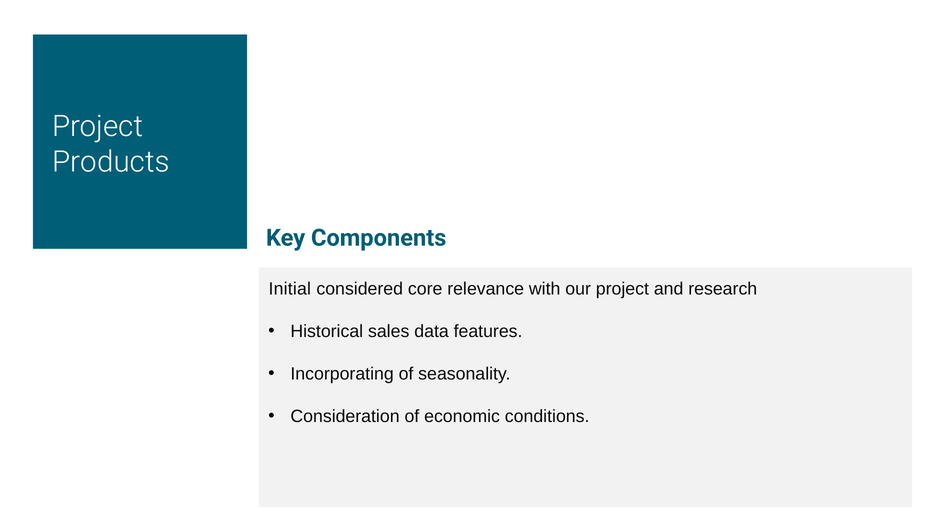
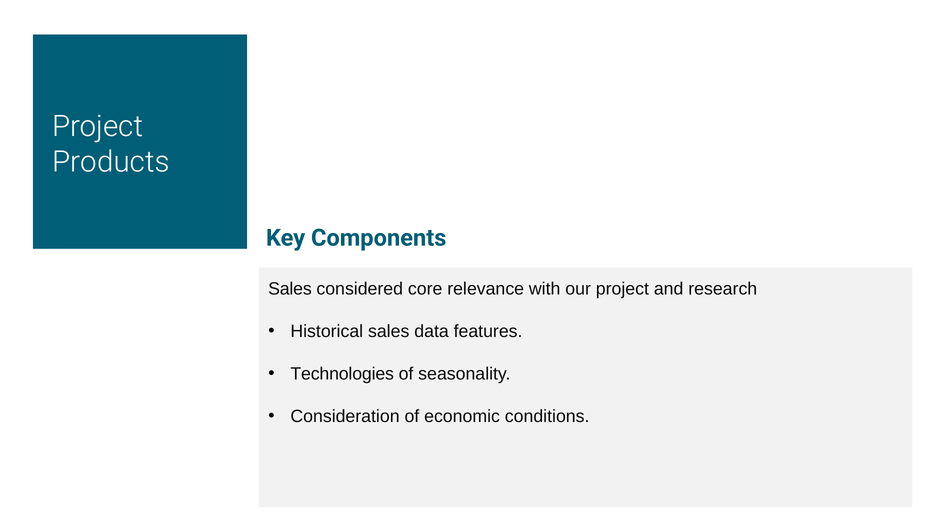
Initial at (290, 289): Initial -> Sales
Incorporating: Incorporating -> Technologies
